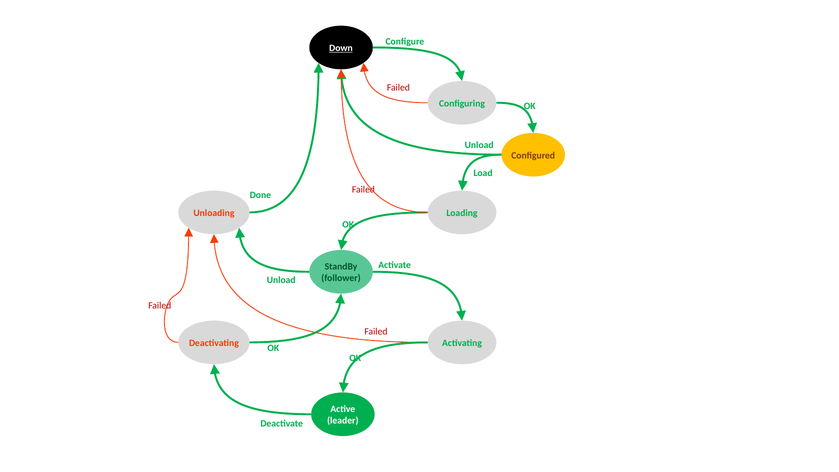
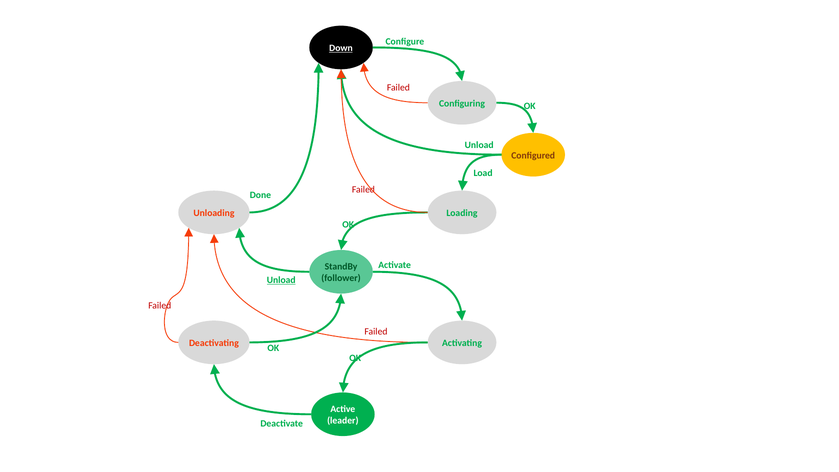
Unload at (281, 280) underline: none -> present
